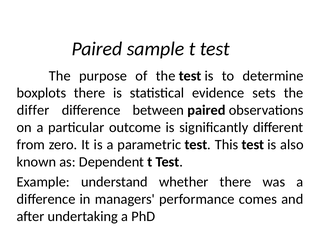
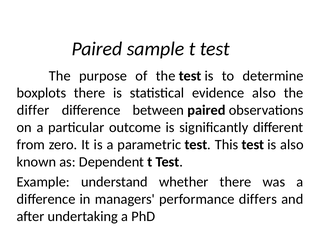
evidence sets: sets -> also
comes: comes -> differs
